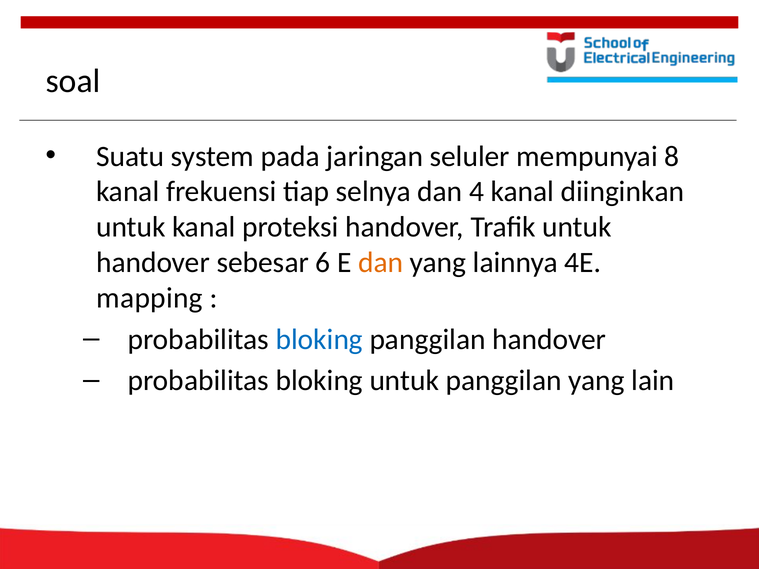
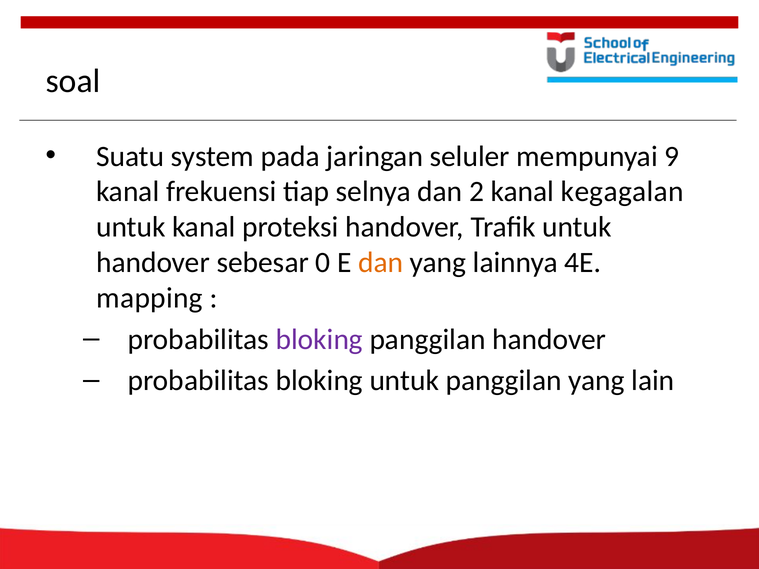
8: 8 -> 9
4: 4 -> 2
diinginkan: diinginkan -> kegagalan
6: 6 -> 0
bloking at (319, 340) colour: blue -> purple
